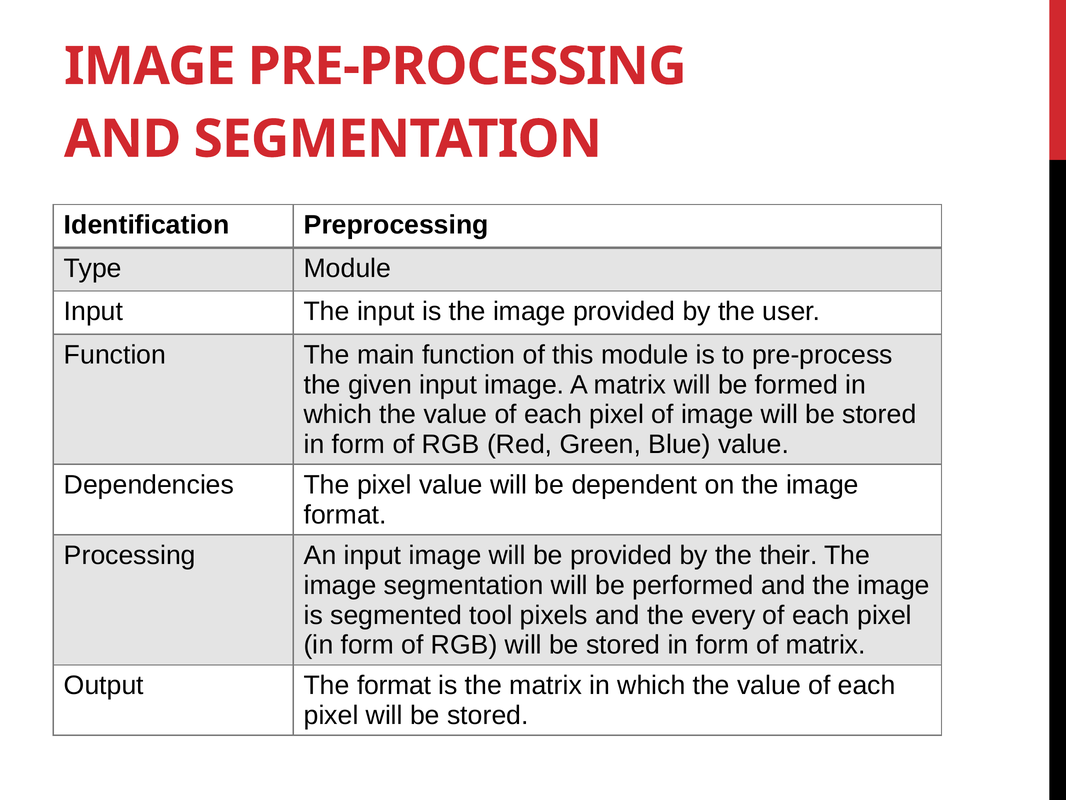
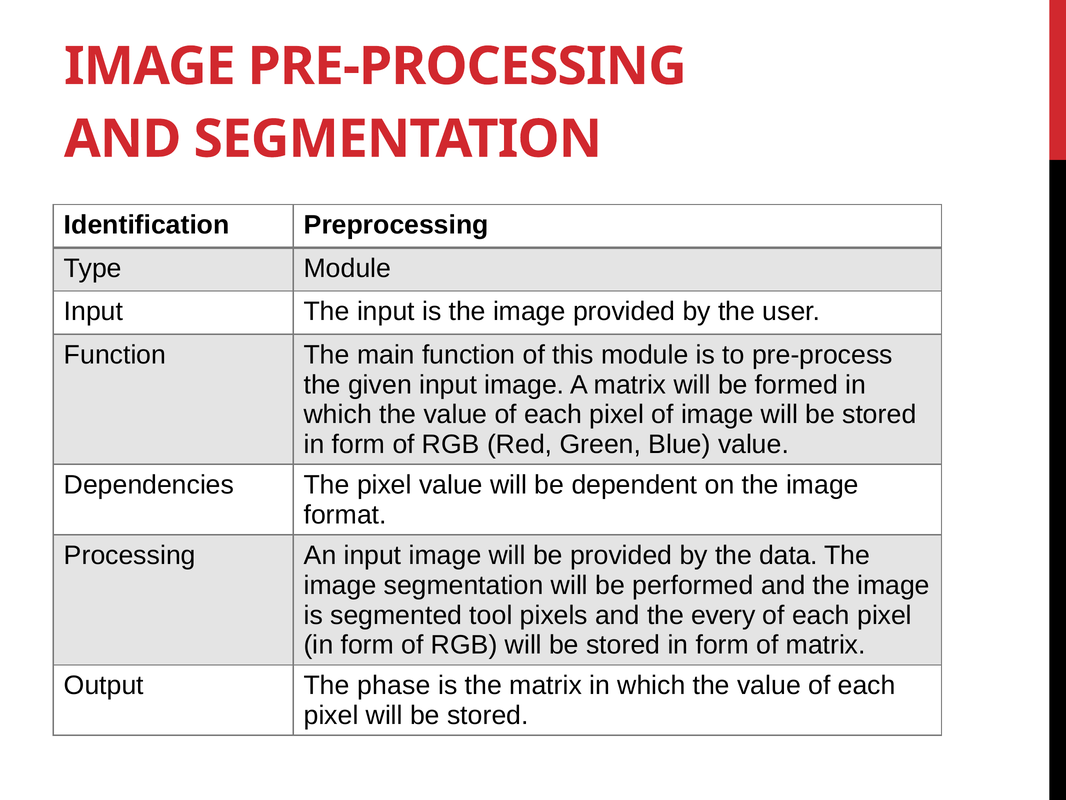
their: their -> data
The format: format -> phase
